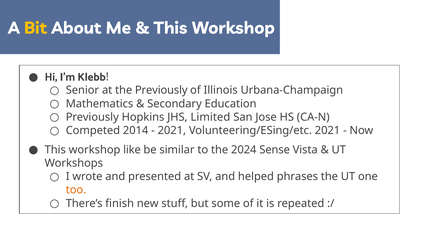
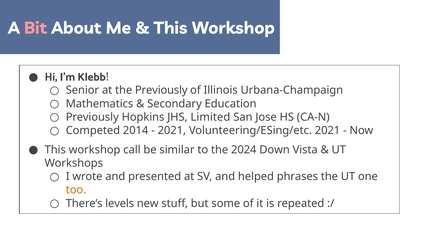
Bit colour: yellow -> pink
like: like -> call
Sense: Sense -> Down
finish: finish -> levels
